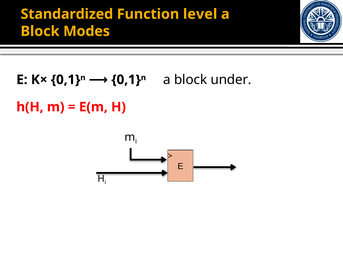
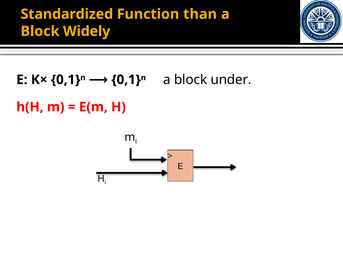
level: level -> than
Modes: Modes -> Widely
